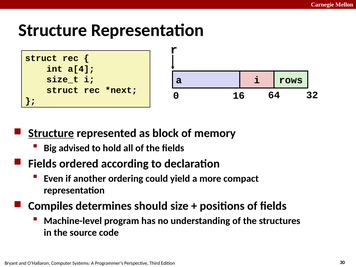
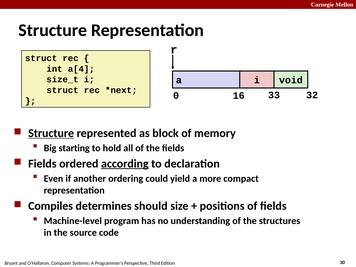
rows: rows -> void
64: 64 -> 33
advised: advised -> starting
according underline: none -> present
